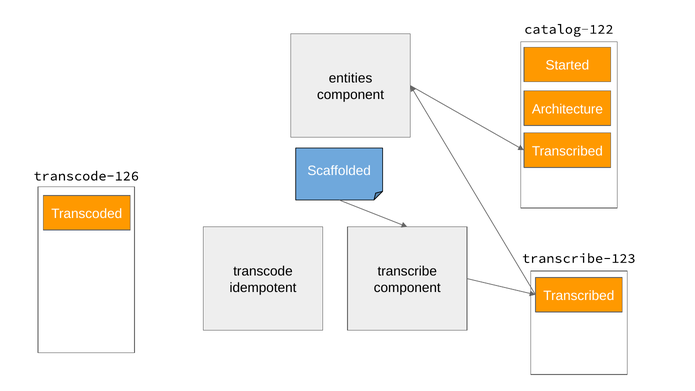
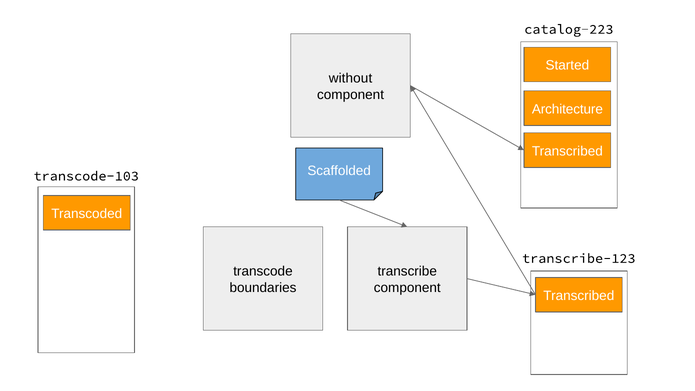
catalog-122: catalog-122 -> catalog-223
entities: entities -> without
transcode-126: transcode-126 -> transcode-103
idempotent: idempotent -> boundaries
